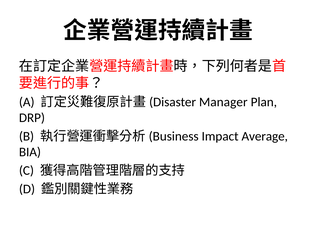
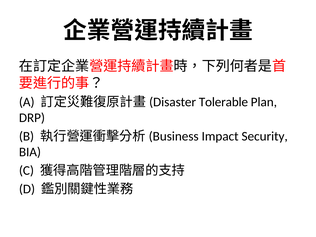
Manager: Manager -> Tolerable
Average: Average -> Security
